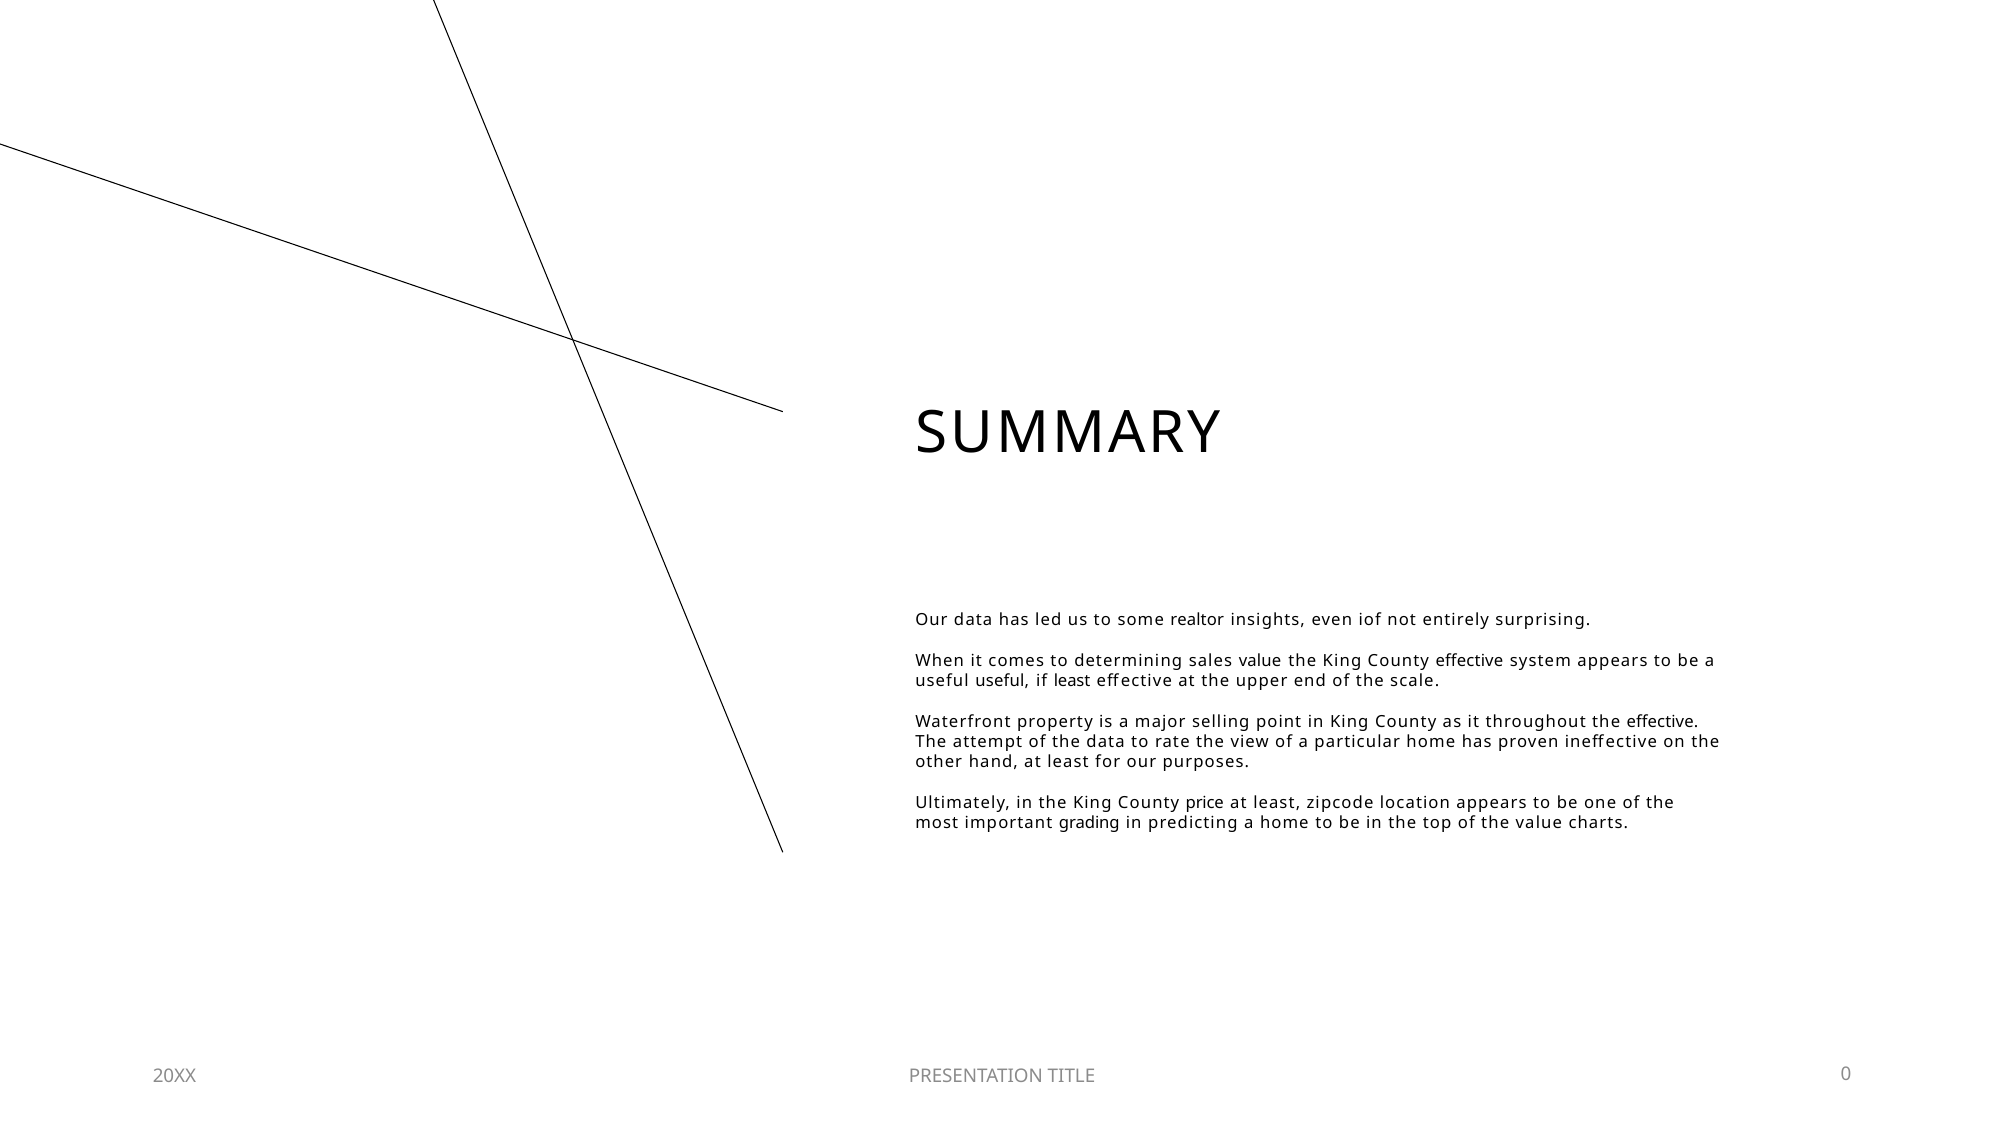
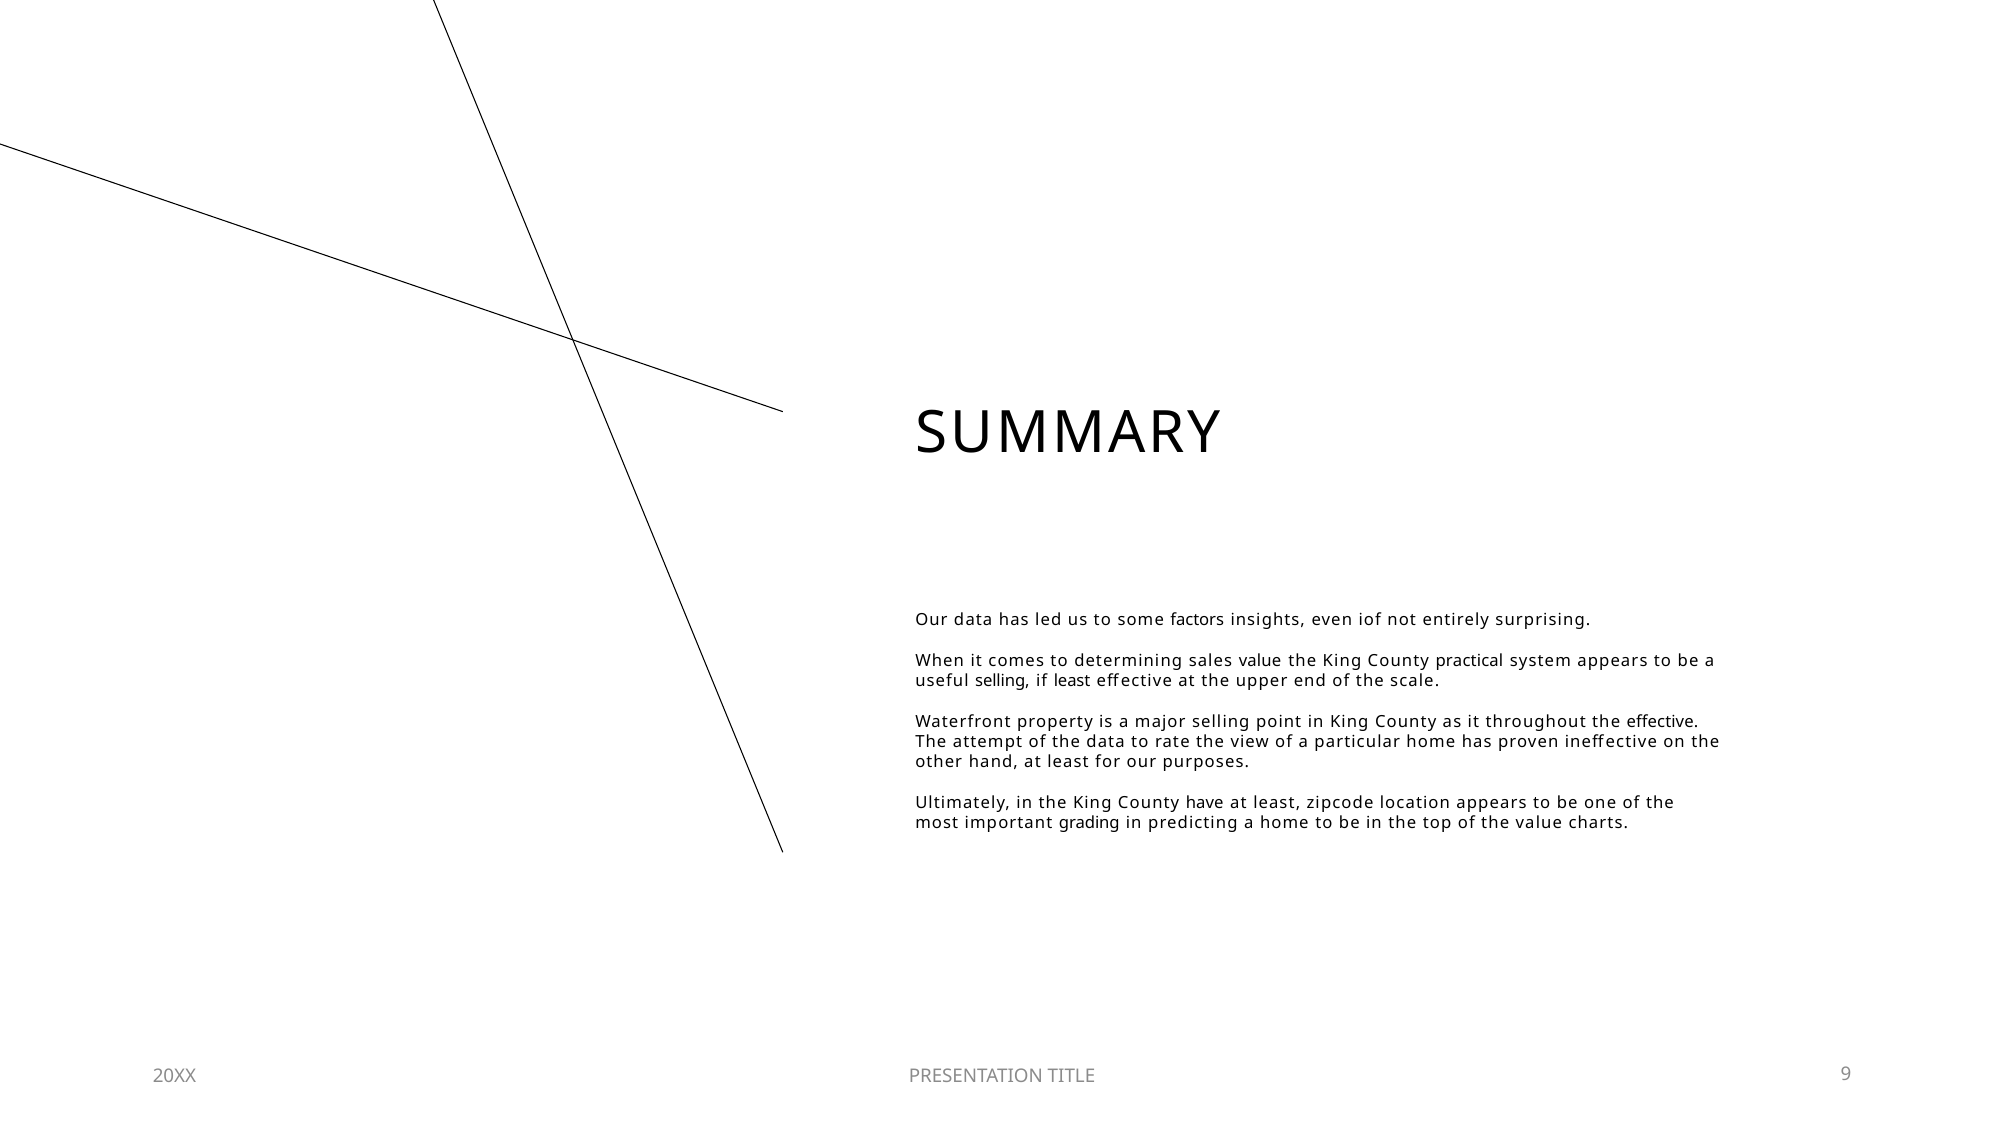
realtor: realtor -> factors
County effective: effective -> practical
useful useful: useful -> selling
price: price -> have
0: 0 -> 9
